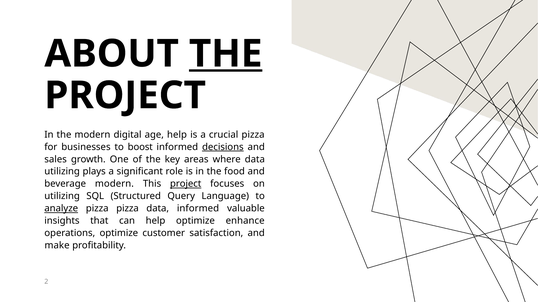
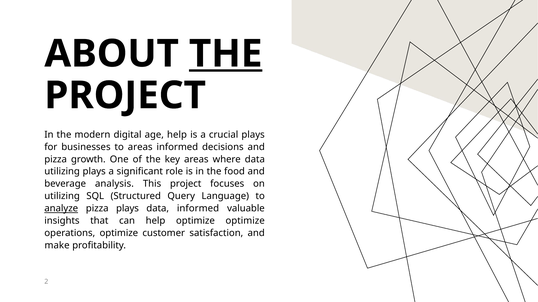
crucial pizza: pizza -> plays
to boost: boost -> areas
decisions underline: present -> none
sales at (56, 160): sales -> pizza
beverage modern: modern -> analysis
project at (186, 184) underline: present -> none
pizza pizza: pizza -> plays
optimize enhance: enhance -> optimize
